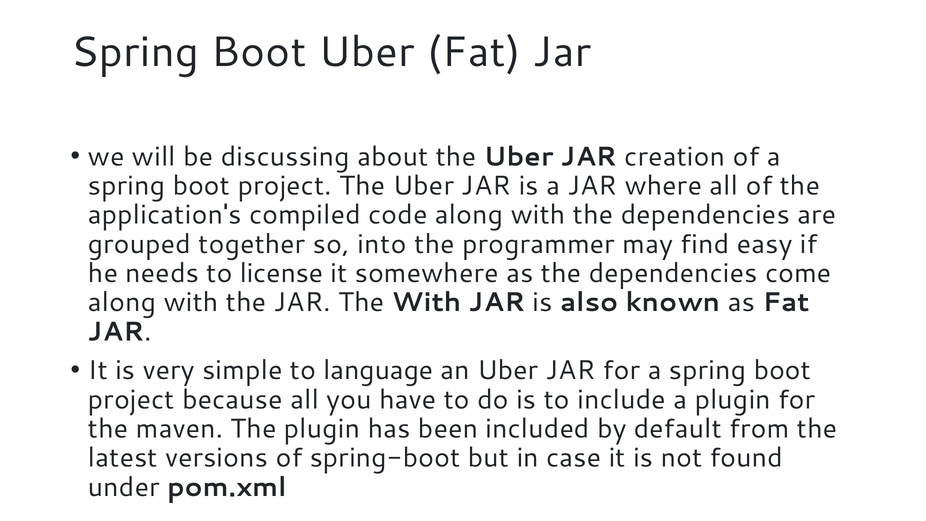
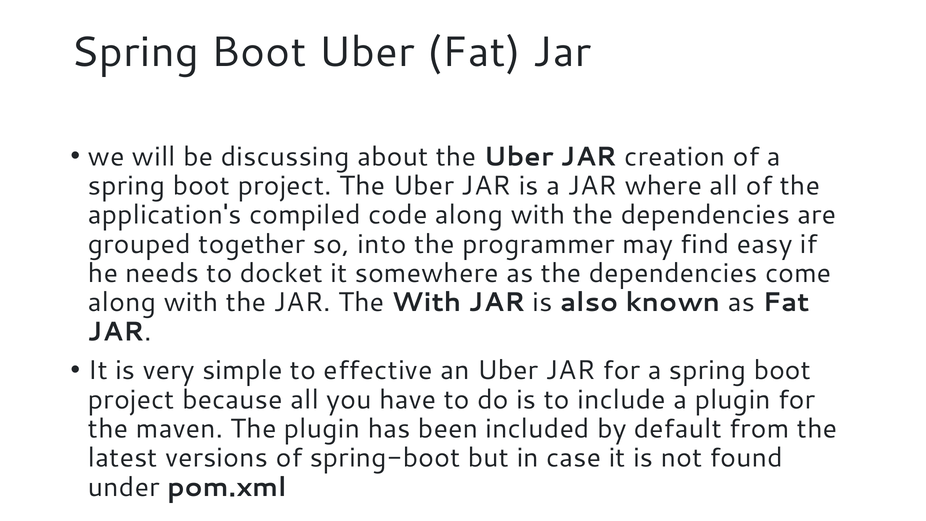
license: license -> docket
language: language -> effective
